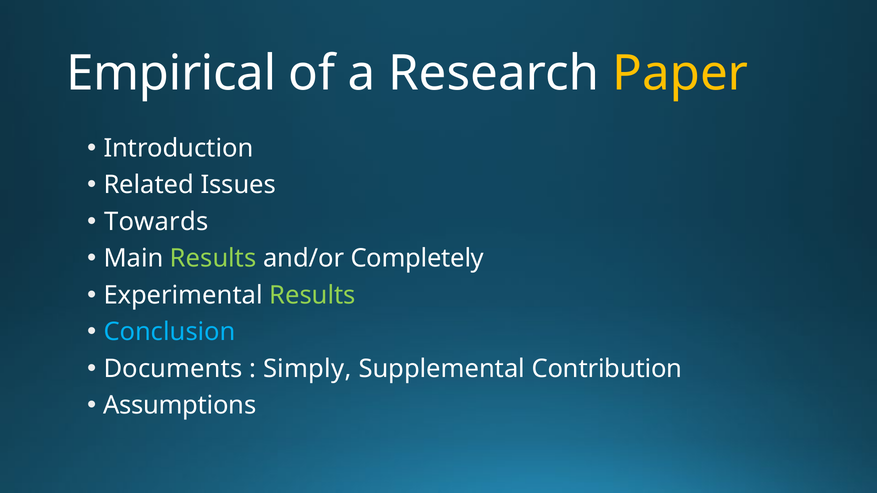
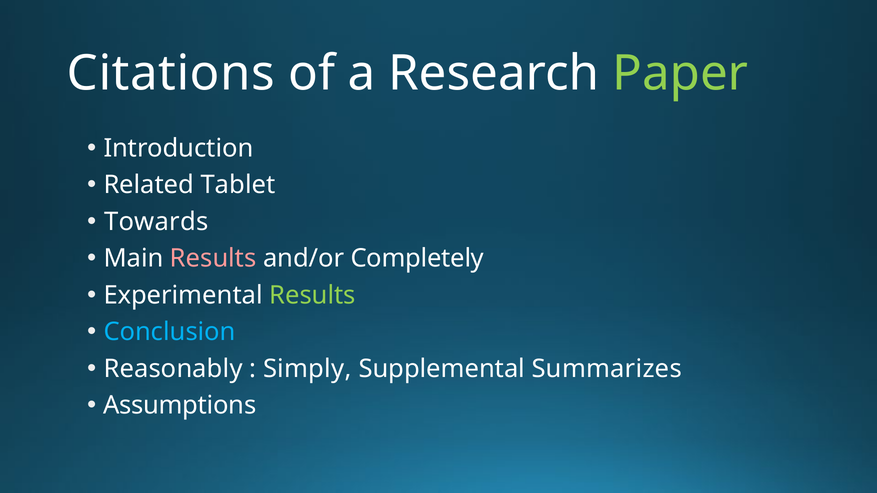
Empirical: Empirical -> Citations
Paper colour: yellow -> light green
Issues: Issues -> Tablet
Results at (213, 259) colour: light green -> pink
Documents: Documents -> Reasonably
Contribution: Contribution -> Summarizes
